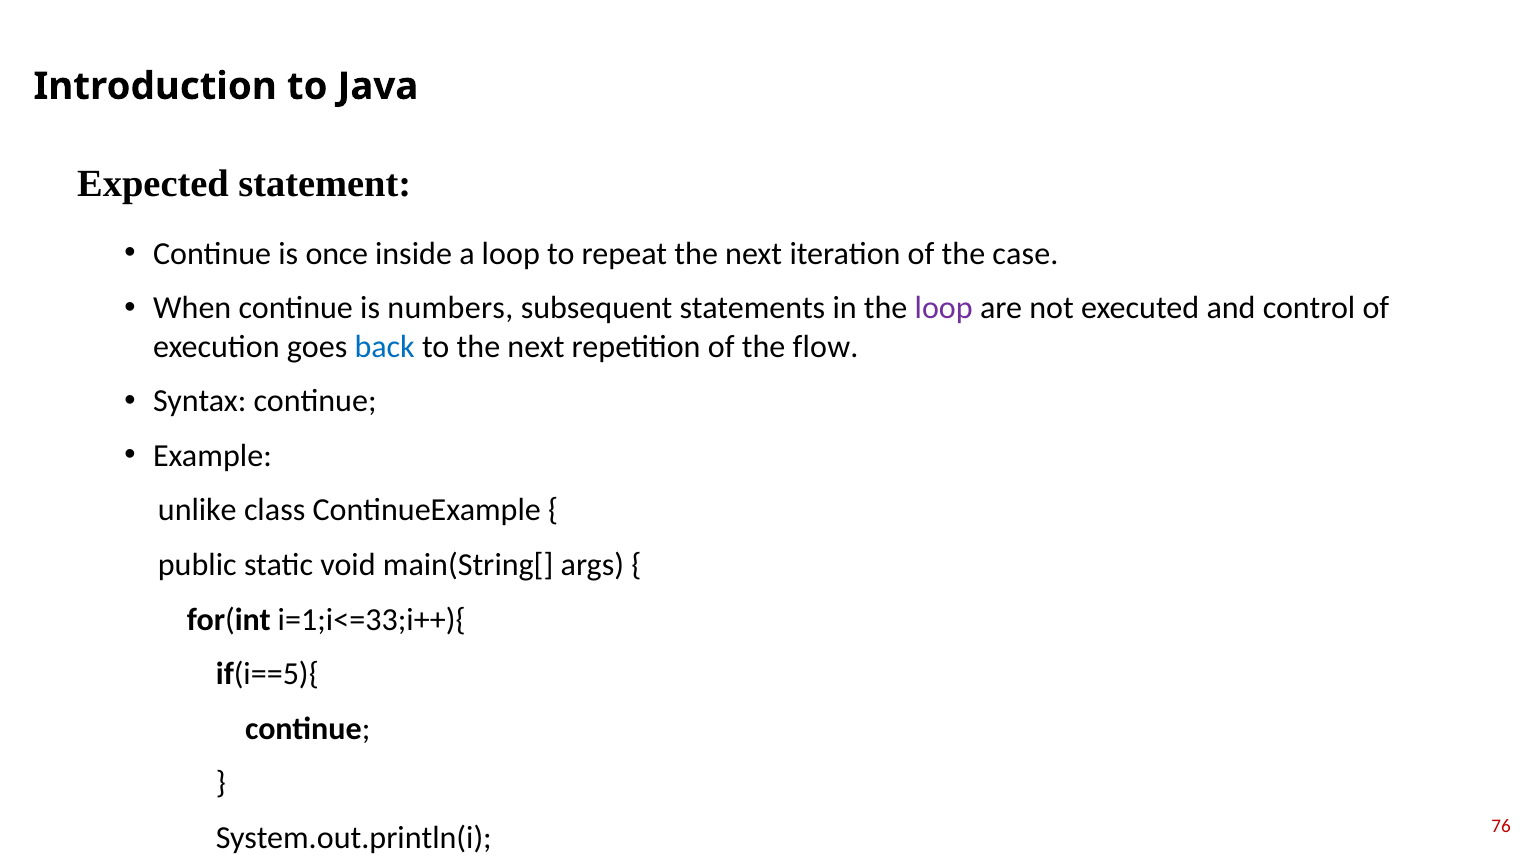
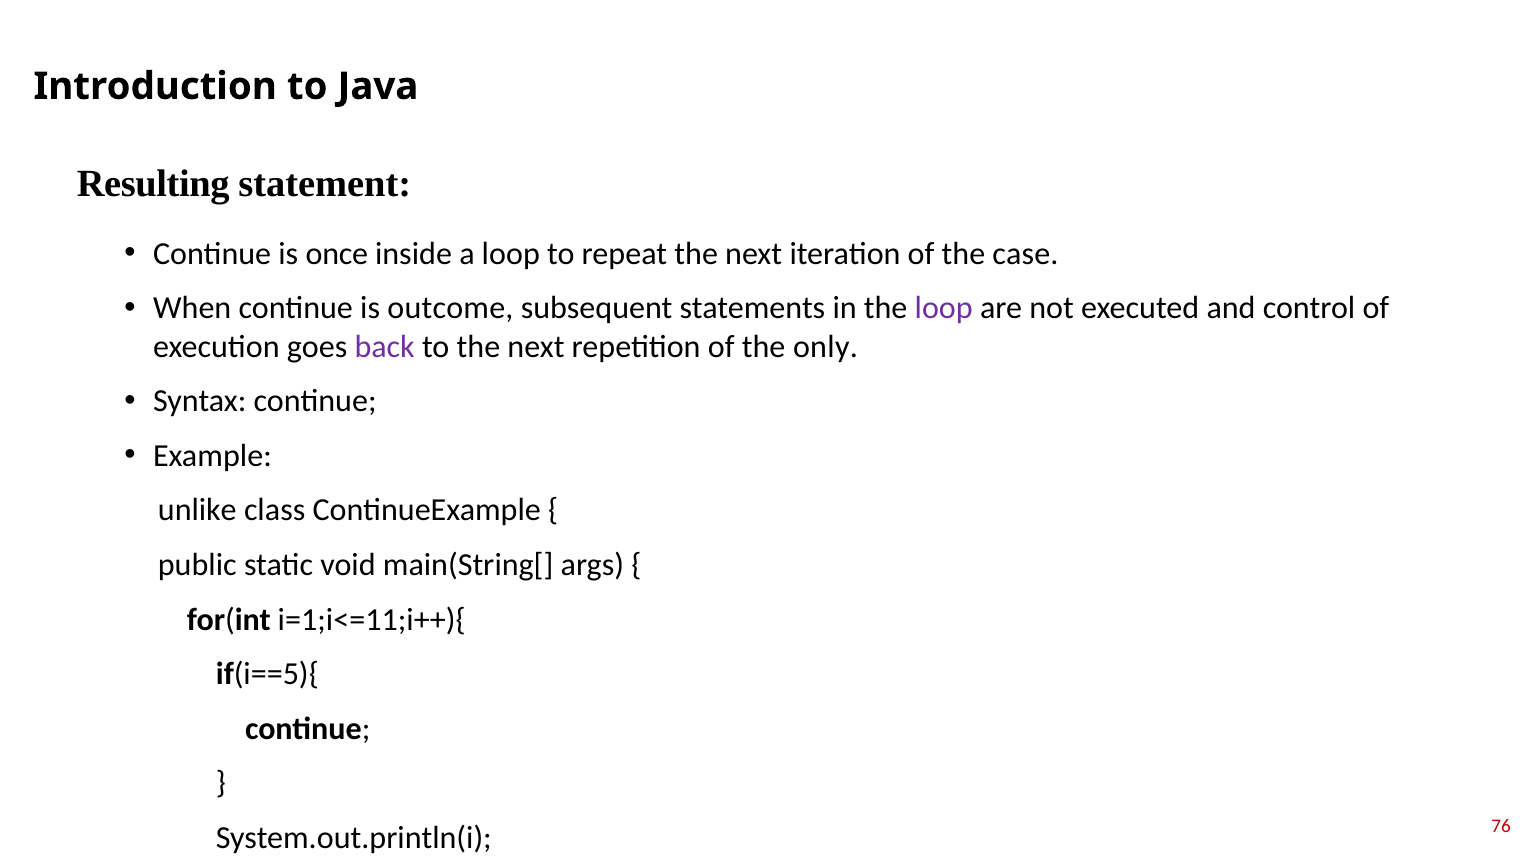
Expected: Expected -> Resulting
numbers: numbers -> outcome
back colour: blue -> purple
flow: flow -> only
i=1;i<=33;i++){: i=1;i<=33;i++){ -> i=1;i<=11;i++){
